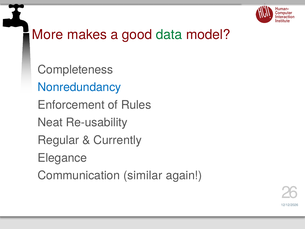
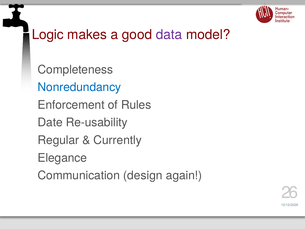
More: More -> Logic
data colour: green -> purple
Neat: Neat -> Date
similar: similar -> design
